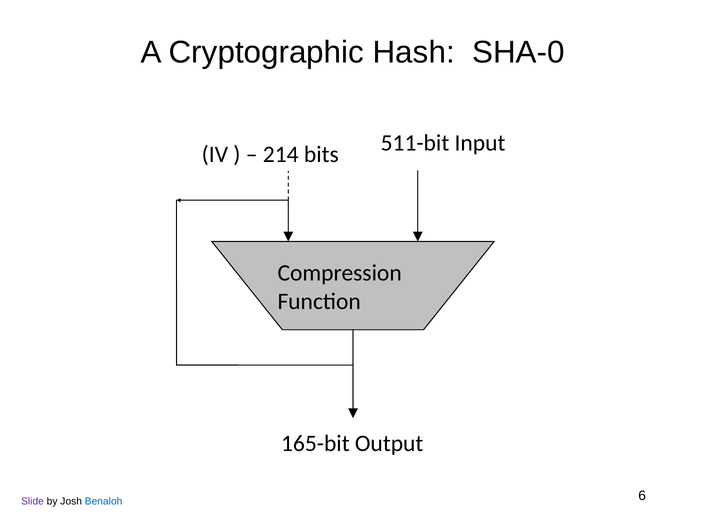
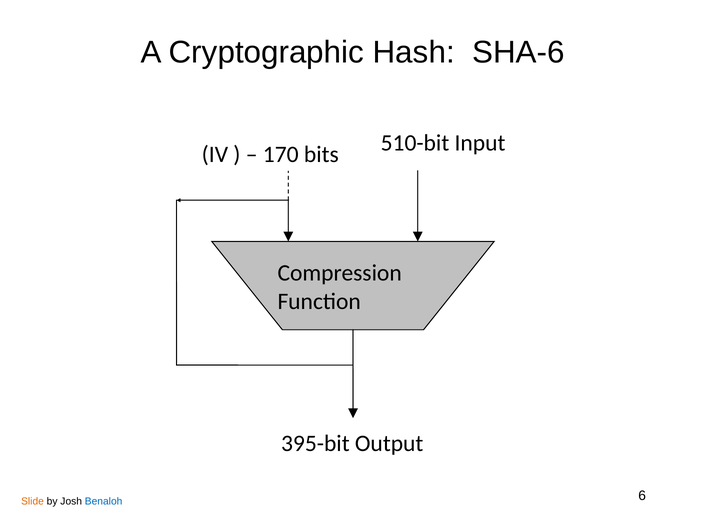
SHA-0: SHA-0 -> SHA-6
511-bit: 511-bit -> 510-bit
214: 214 -> 170
165-bit: 165-bit -> 395-bit
Slide colour: purple -> orange
